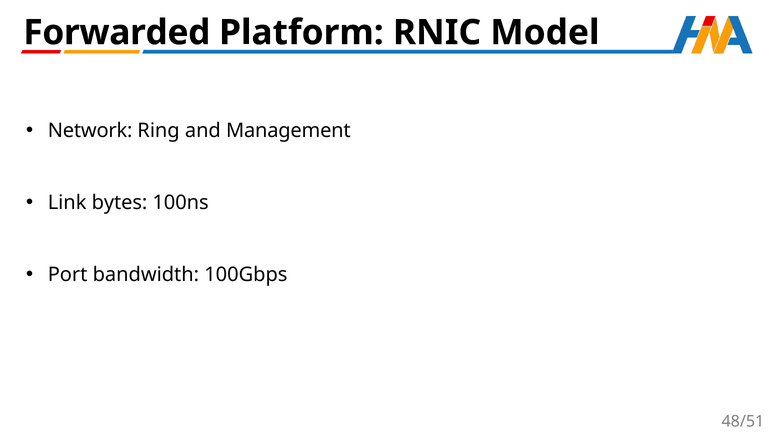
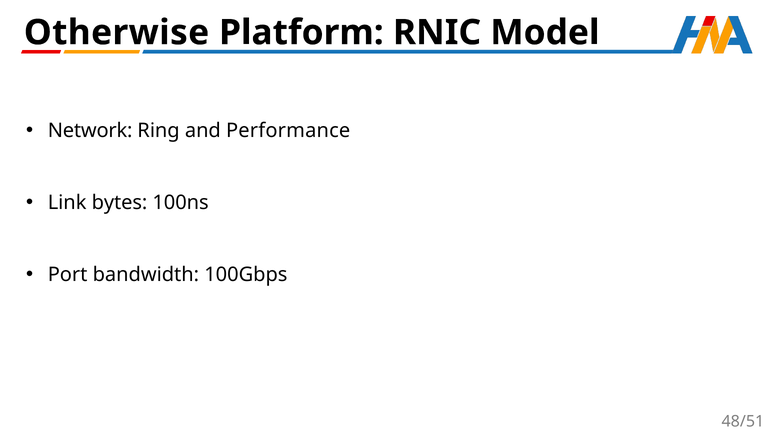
Forwarded: Forwarded -> Otherwise
Management: Management -> Performance
